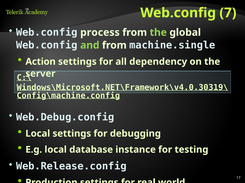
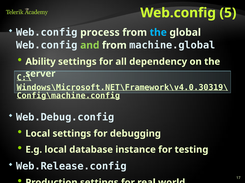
7: 7 -> 5
the at (158, 33) colour: light green -> light blue
machine.single: machine.single -> machine.global
Action: Action -> Ability
